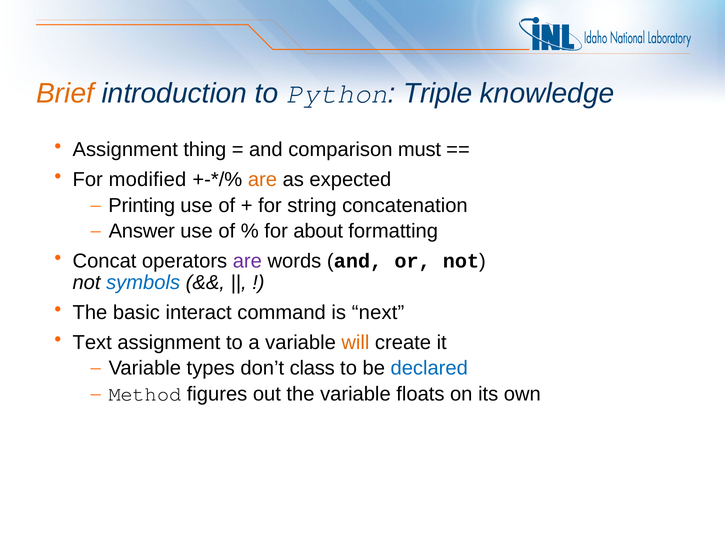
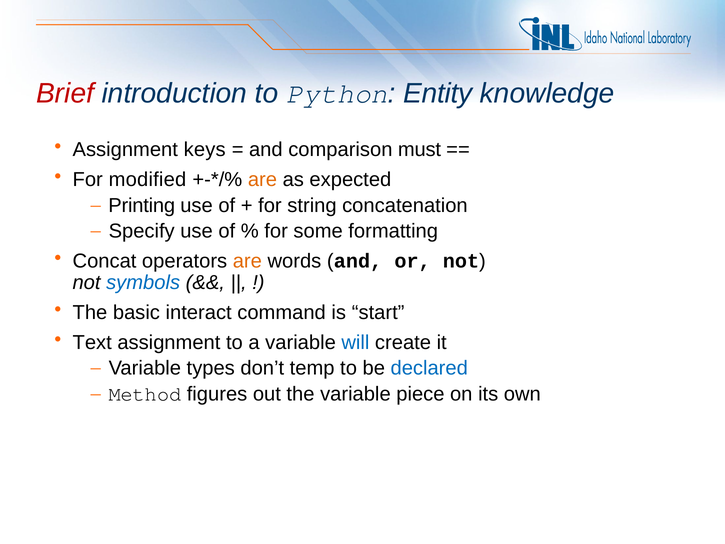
Brief colour: orange -> red
Triple: Triple -> Entity
thing: thing -> keys
Answer: Answer -> Specify
about: about -> some
are at (247, 261) colour: purple -> orange
next: next -> start
will colour: orange -> blue
class: class -> temp
floats: floats -> piece
